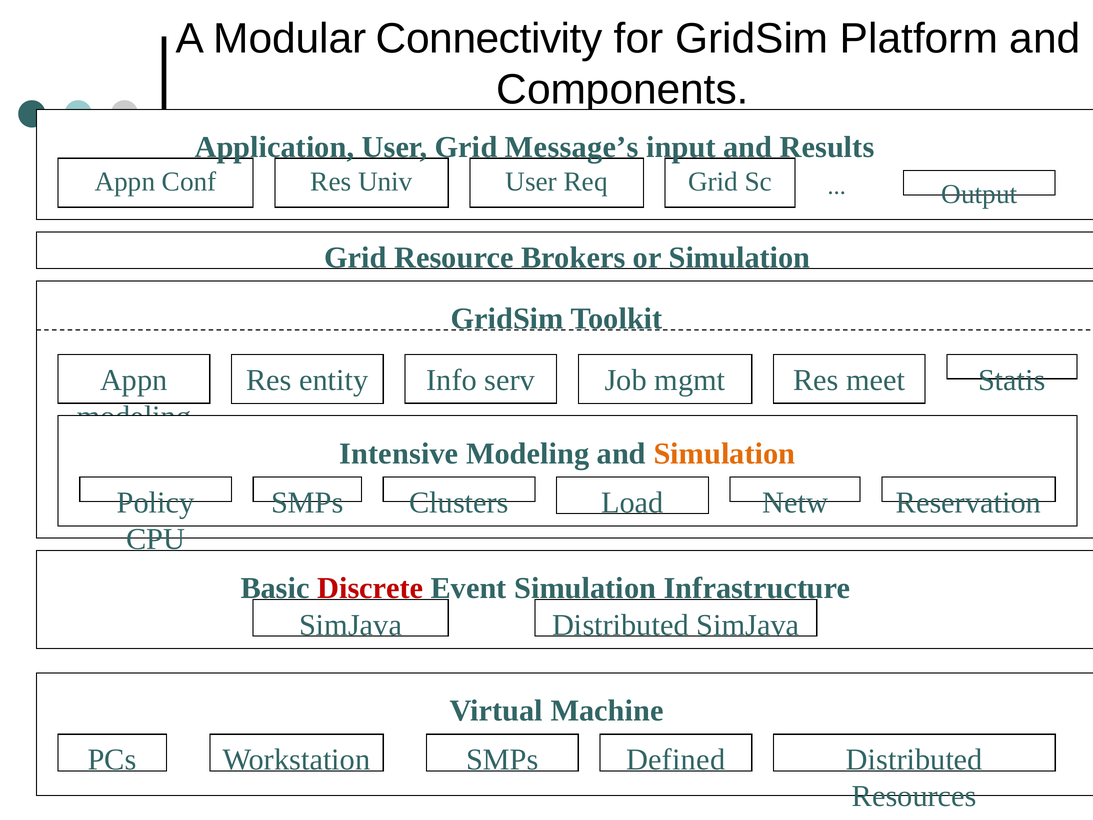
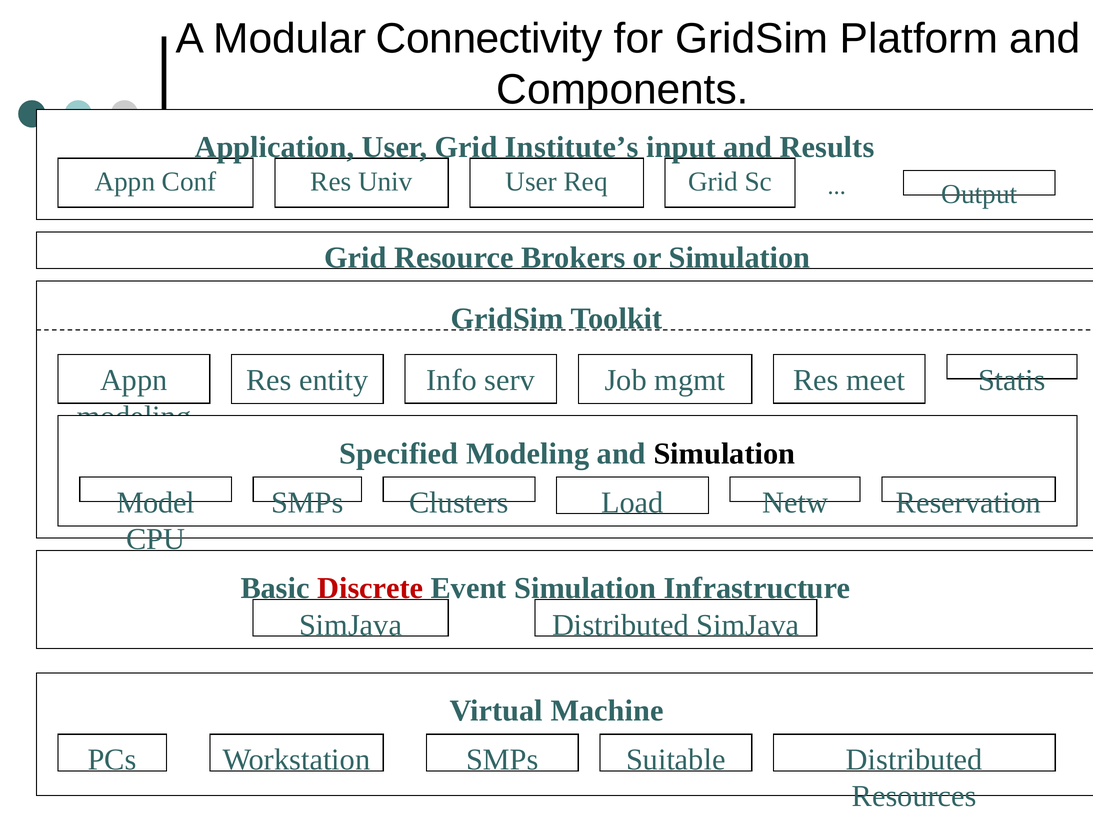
Message’s: Message’s -> Institute’s
Intensive: Intensive -> Specified
Simulation at (724, 454) colour: orange -> black
Policy: Policy -> Model
Defined: Defined -> Suitable
